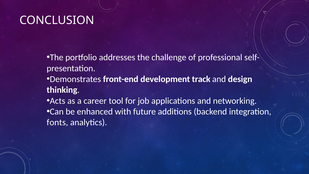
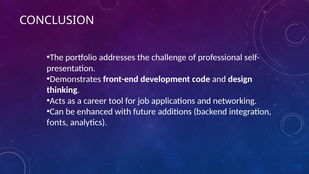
track: track -> code
